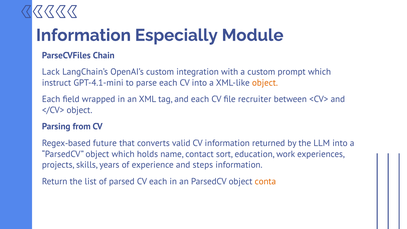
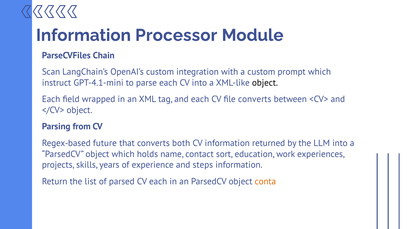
Especially: Especially -> Processor
Lack: Lack -> Scan
object at (265, 83) colour: orange -> black
file recruiter: recruiter -> converts
valid: valid -> both
